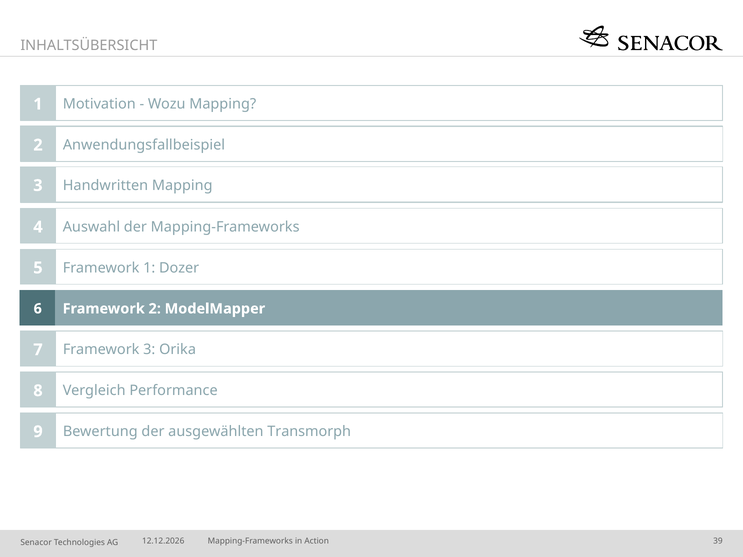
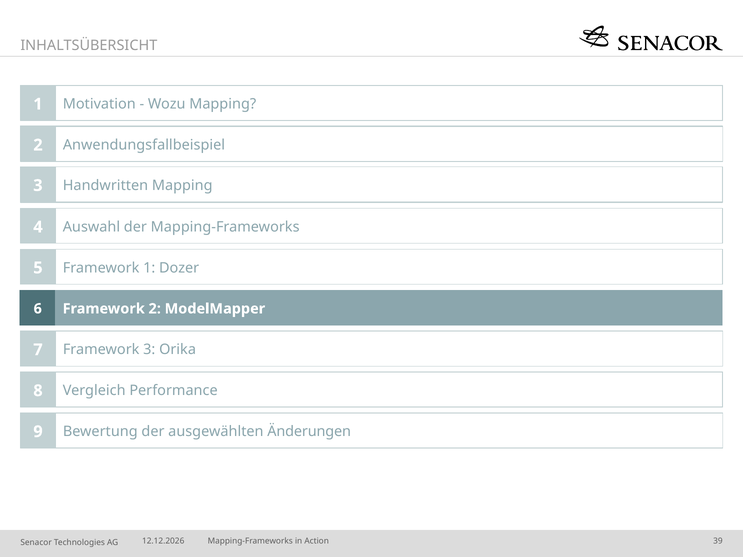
Transmorph: Transmorph -> Änderungen
